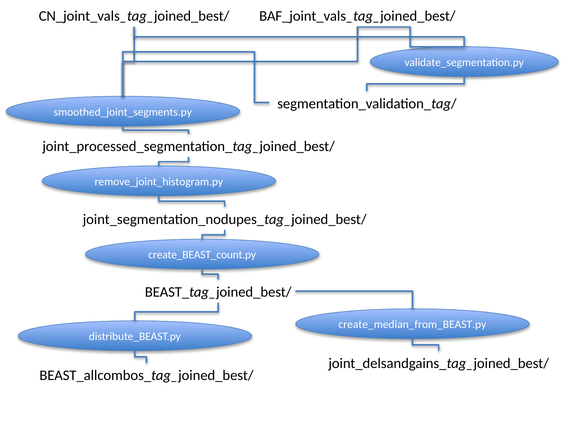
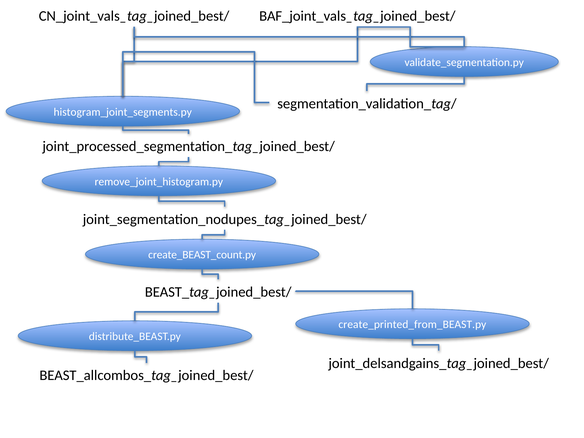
smoothed_joint_segments.py: smoothed_joint_segments.py -> histogram_joint_segments.py
create_median_from_BEAST.py: create_median_from_BEAST.py -> create_printed_from_BEAST.py
